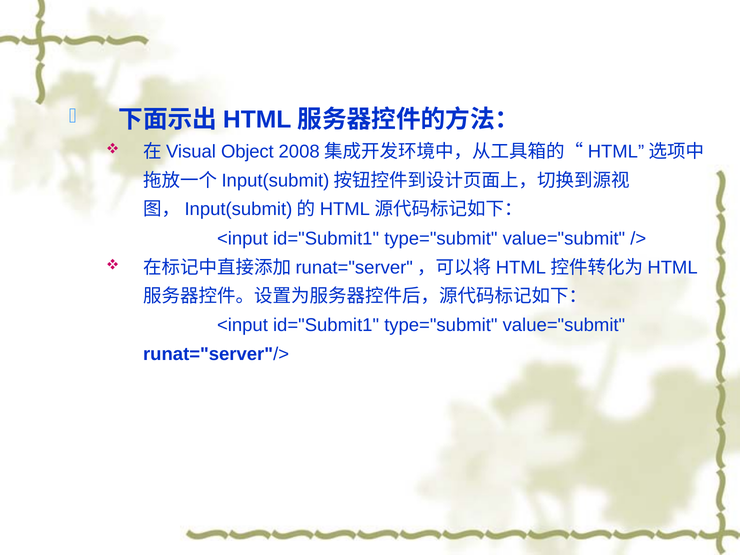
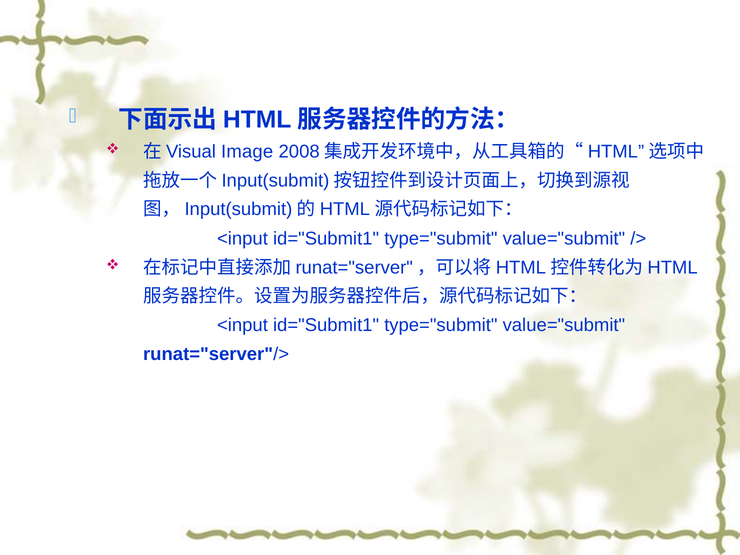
Object: Object -> Image
